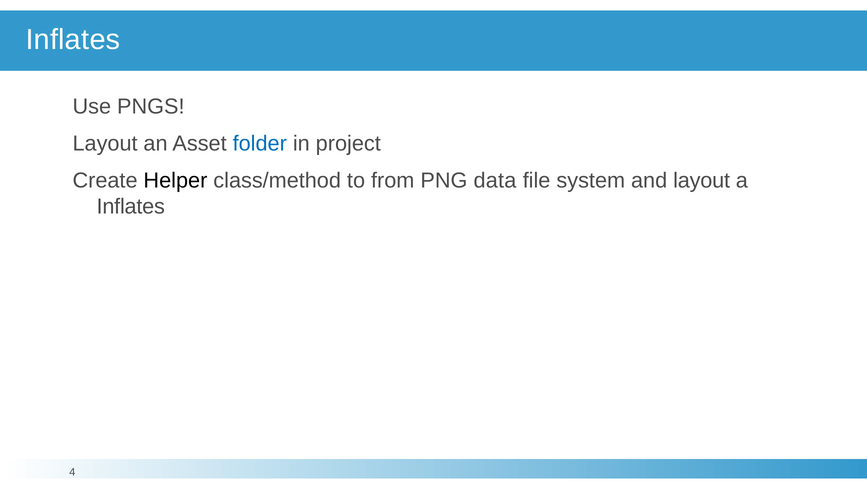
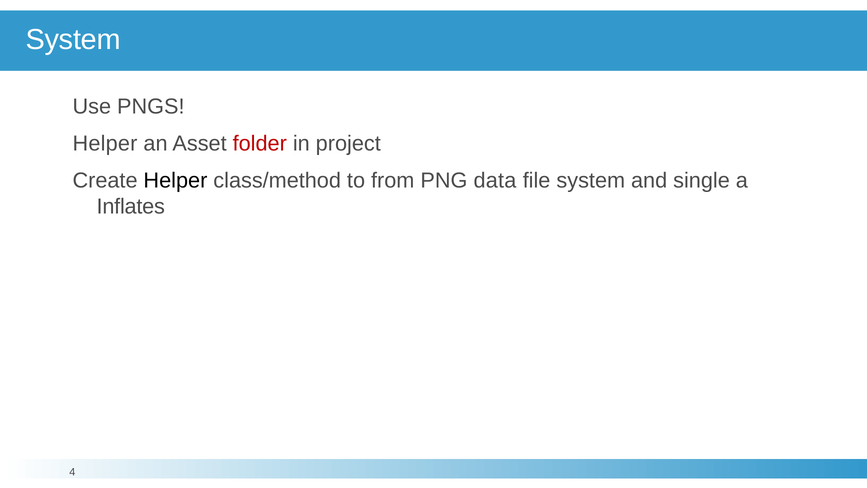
Inflates at (73, 40): Inflates -> System
Layout at (105, 143): Layout -> Helper
folder colour: blue -> red
and layout: layout -> single
